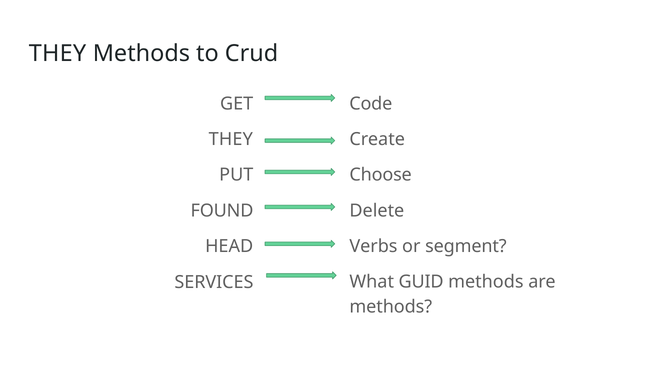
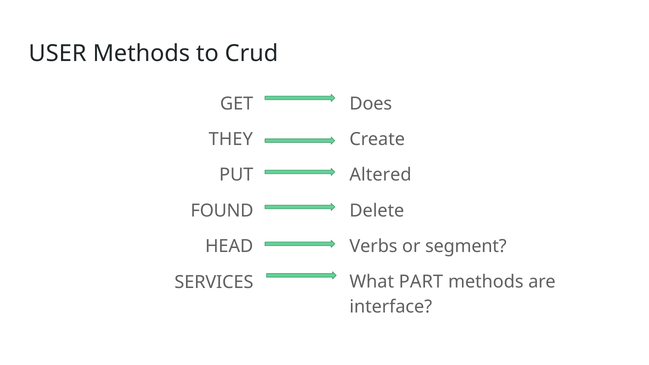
THEY at (58, 54): THEY -> USER
Code: Code -> Does
Choose: Choose -> Altered
GUID: GUID -> PART
methods at (391, 307): methods -> interface
